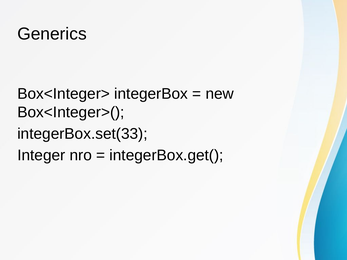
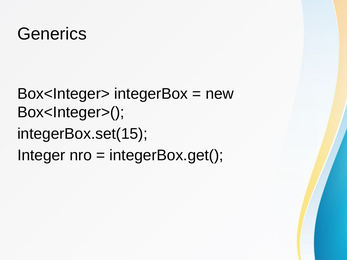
integerBox.set(33: integerBox.set(33 -> integerBox.set(15
